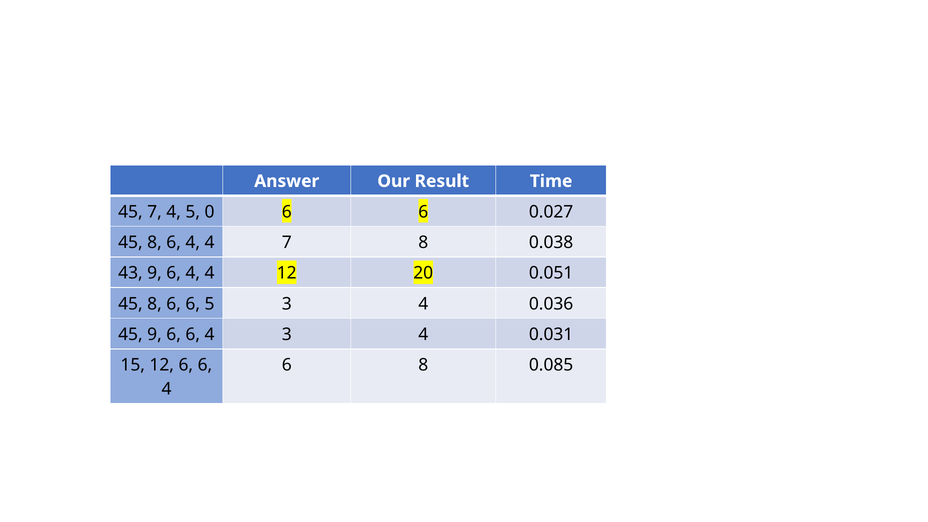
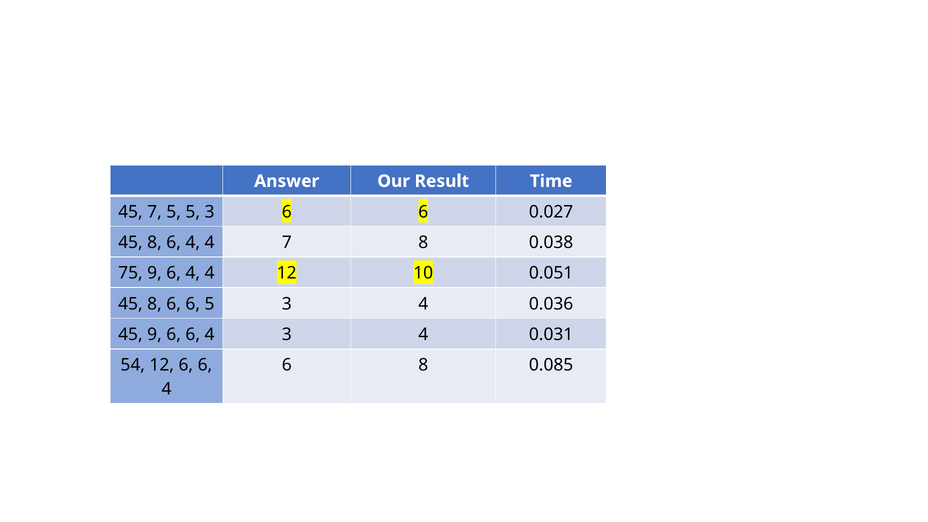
7 4: 4 -> 5
0 at (210, 212): 0 -> 3
43: 43 -> 75
20: 20 -> 10
15: 15 -> 54
